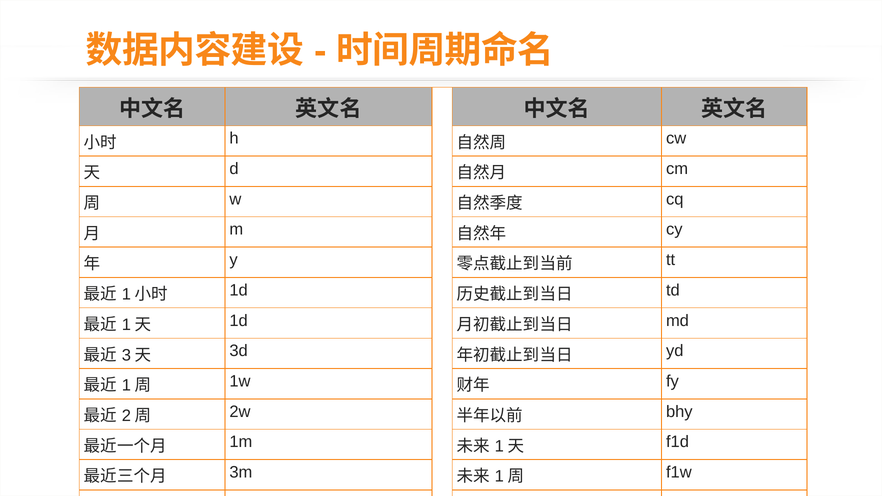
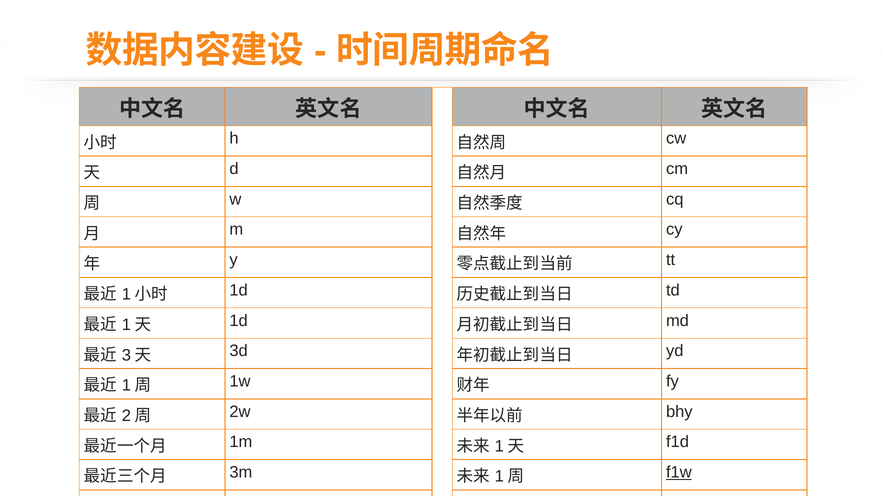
f1w underline: none -> present
